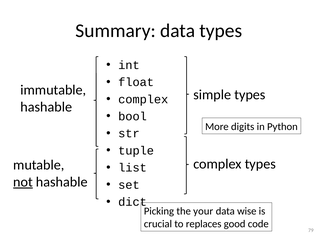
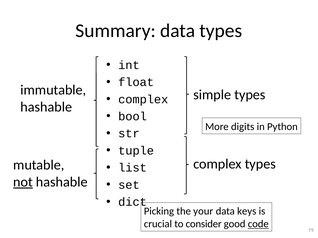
wise: wise -> keys
replaces: replaces -> consider
code underline: none -> present
